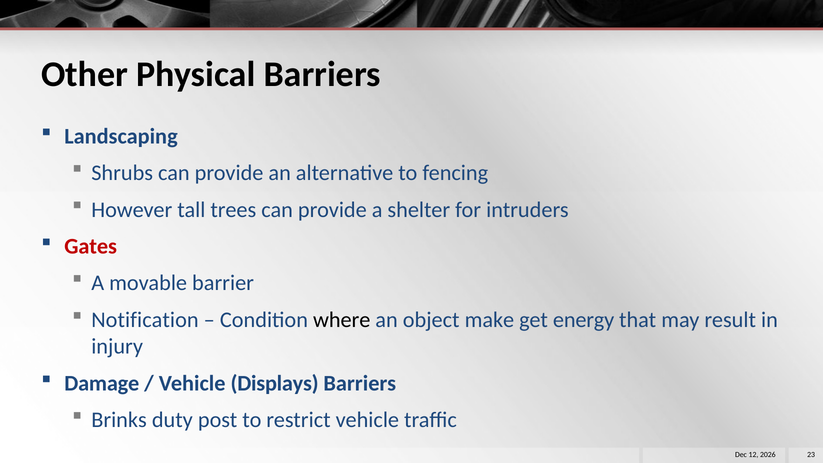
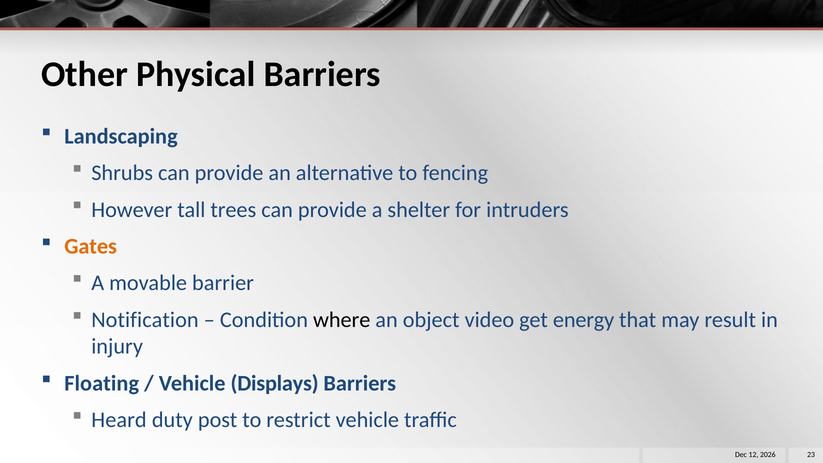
Gates colour: red -> orange
make: make -> video
Damage: Damage -> Floating
Brinks: Brinks -> Heard
